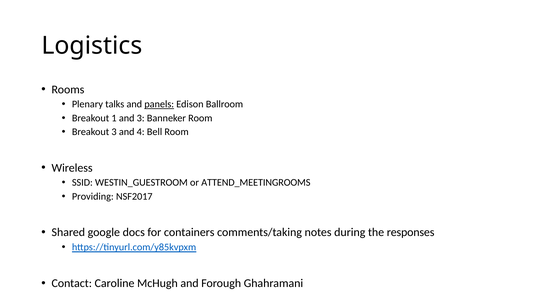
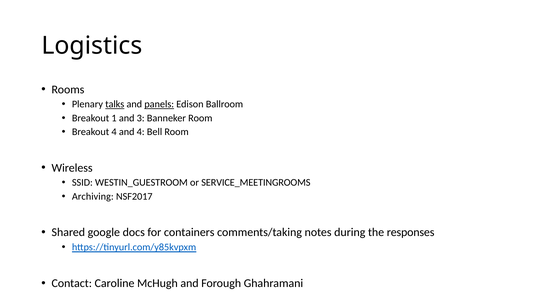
talks underline: none -> present
Breakout 3: 3 -> 4
ATTEND_MEETINGROOMS: ATTEND_MEETINGROOMS -> SERVICE_MEETINGROOMS
Providing: Providing -> Archiving
